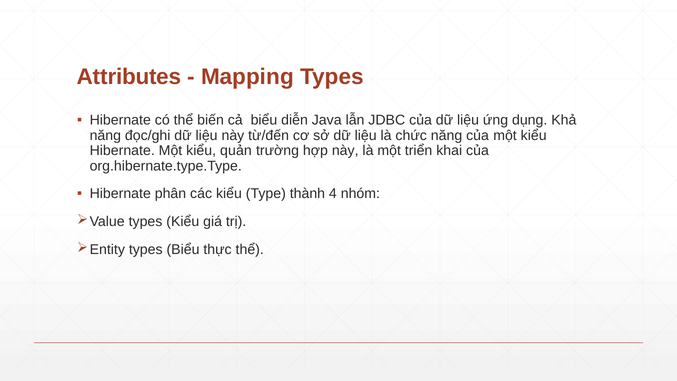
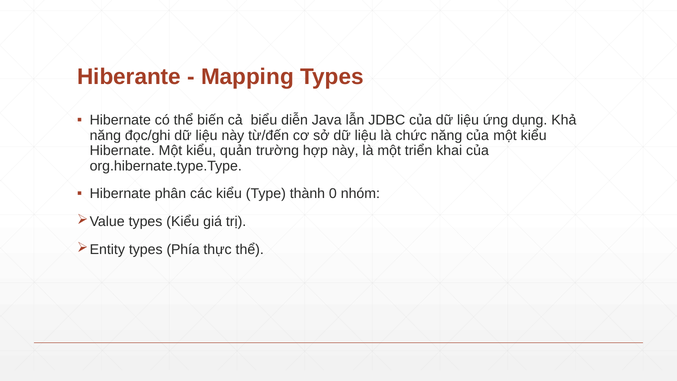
Attributes: Attributes -> Hiberante
4: 4 -> 0
types Biểu: Biểu -> Phía
